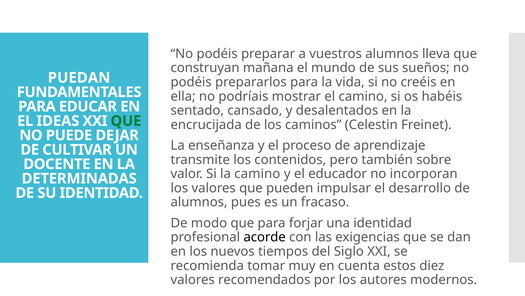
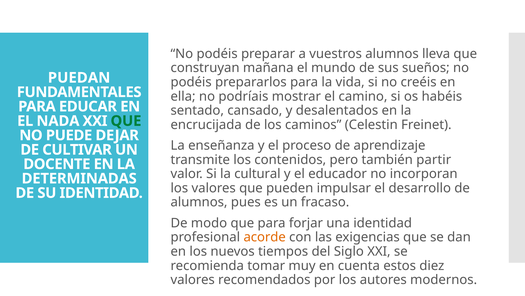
IDEAS: IDEAS -> NADA
sobre: sobre -> partir
la camino: camino -> cultural
acorde colour: black -> orange
